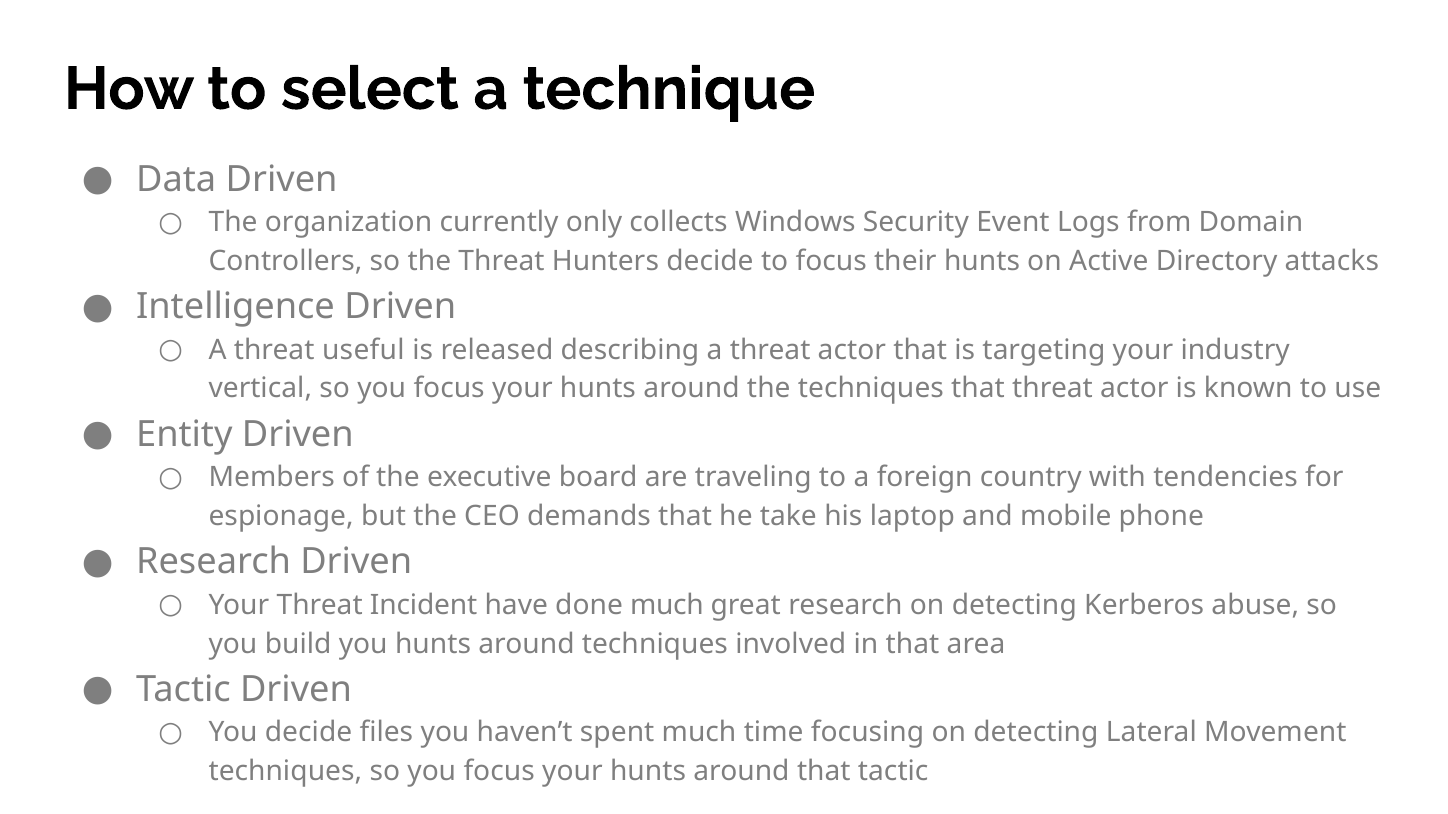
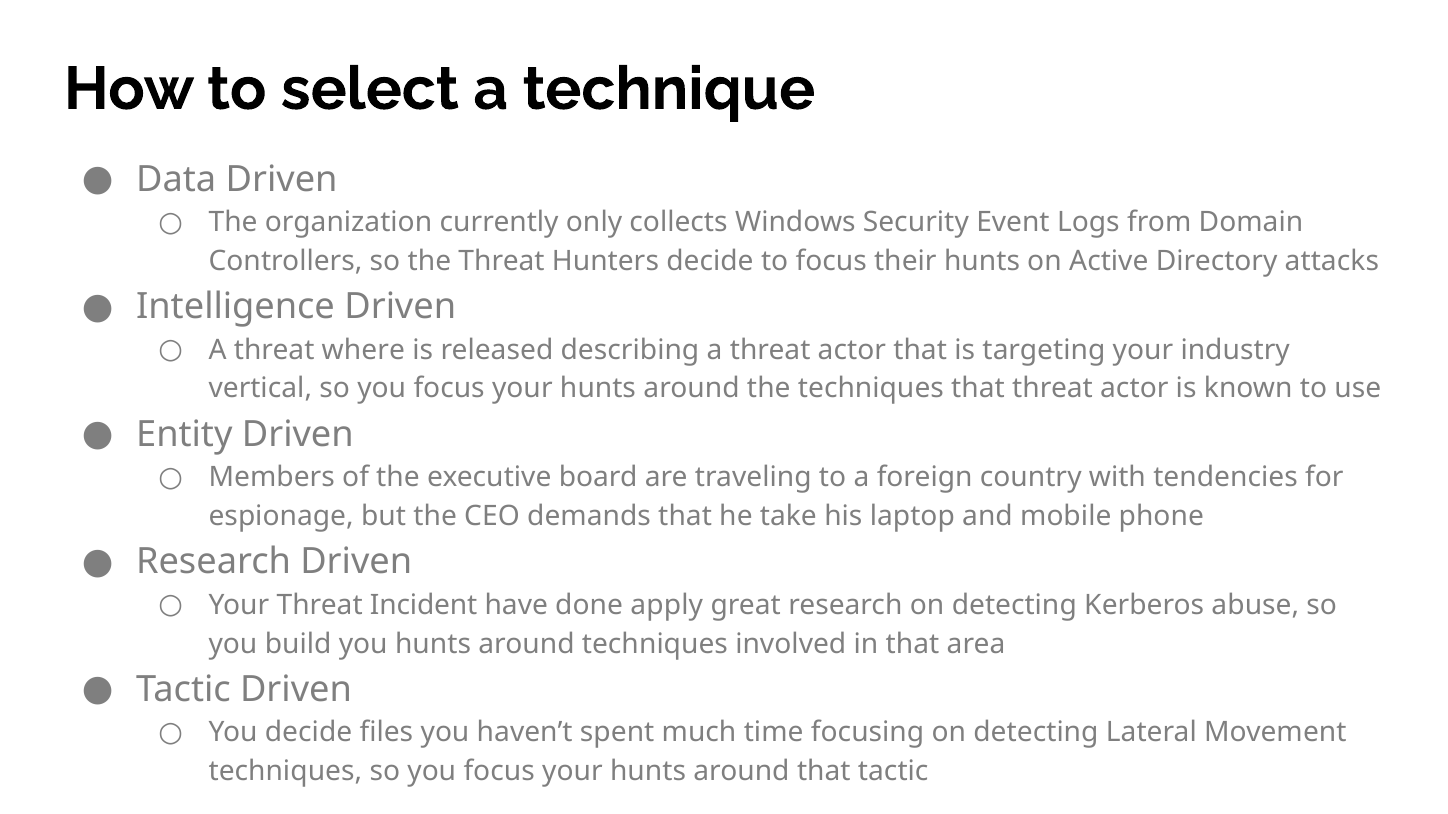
useful: useful -> where
done much: much -> apply
